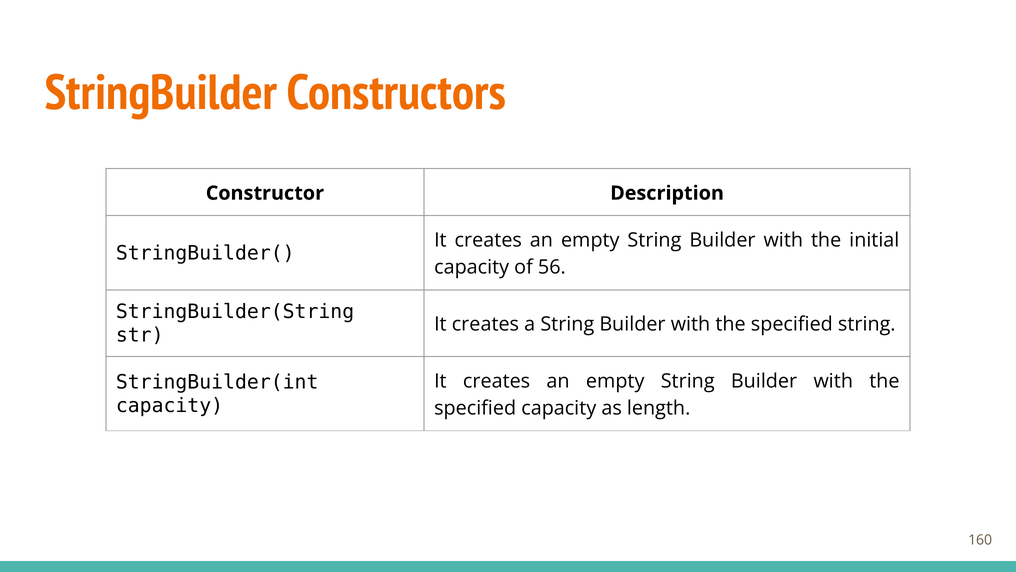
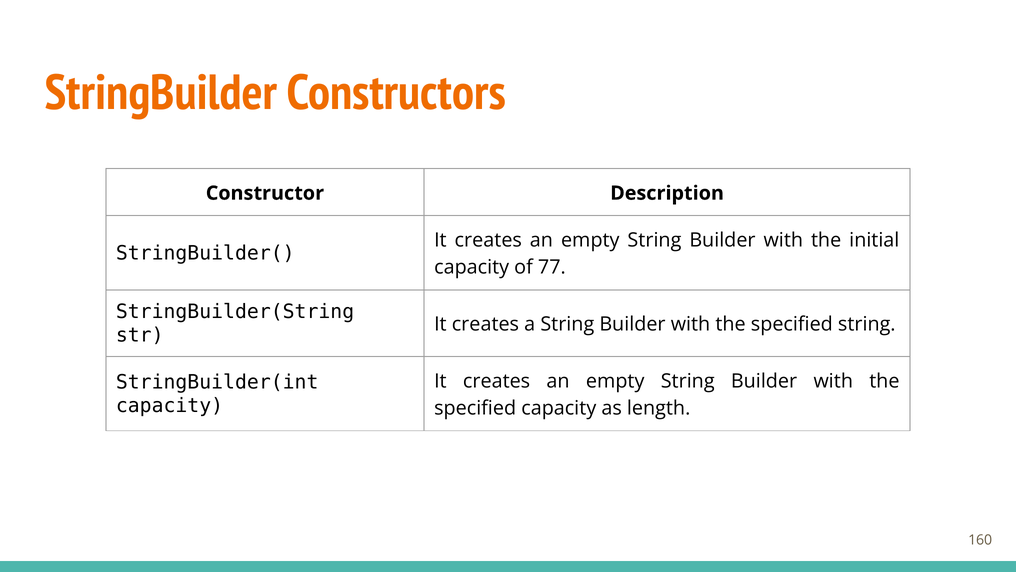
56: 56 -> 77
